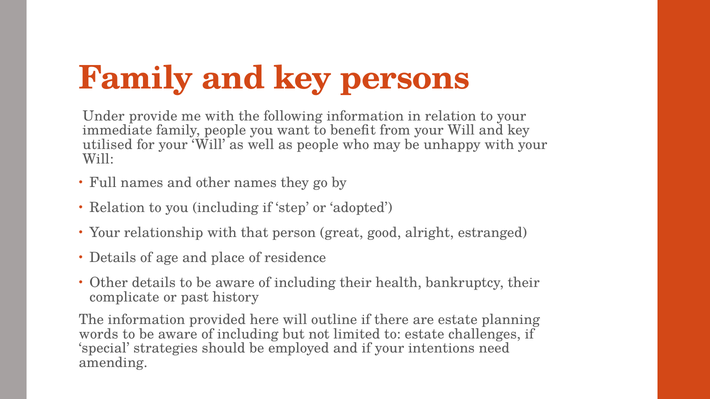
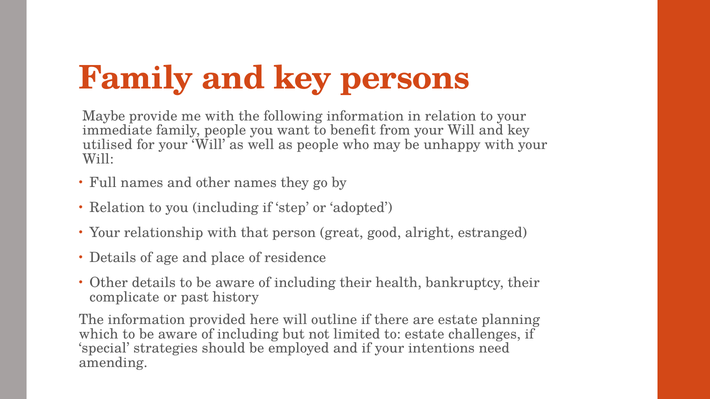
Under: Under -> Maybe
words: words -> which
